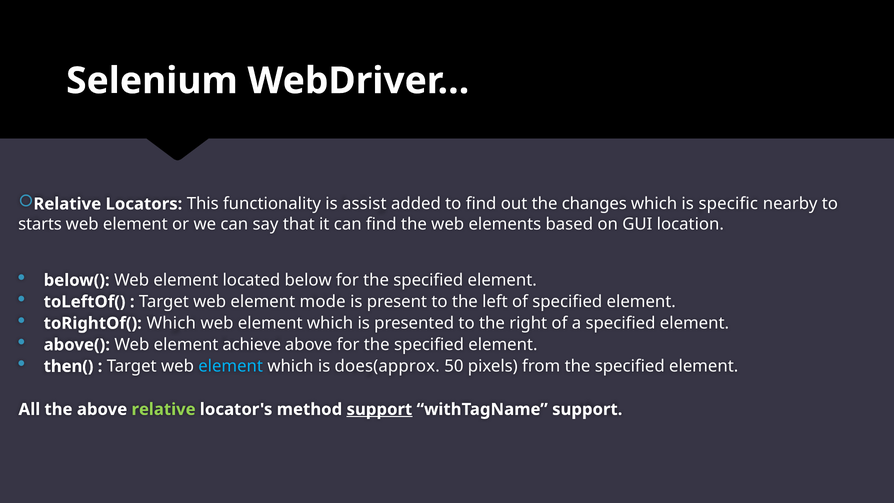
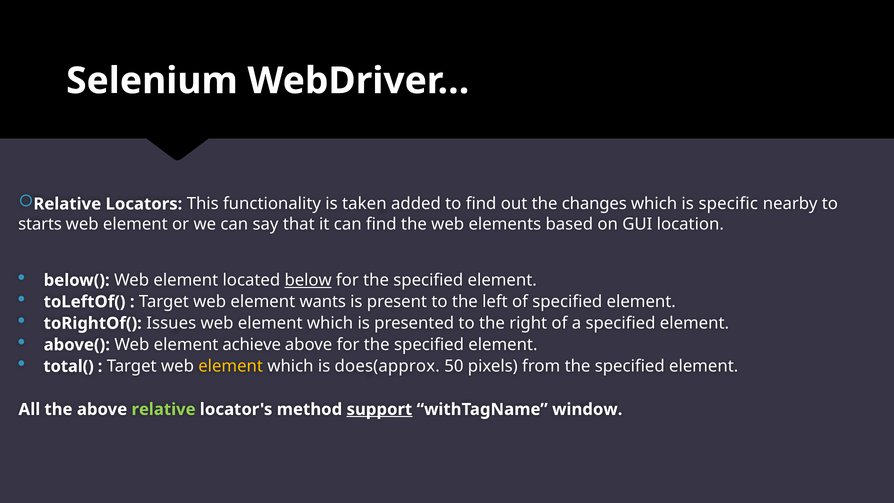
assist: assist -> taken
below underline: none -> present
mode: mode -> wants
toRightOf( Which: Which -> Issues
then(: then( -> total(
element at (231, 366) colour: light blue -> yellow
withTagName support: support -> window
